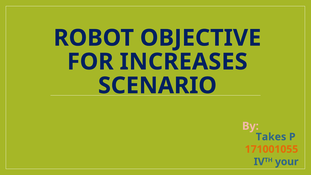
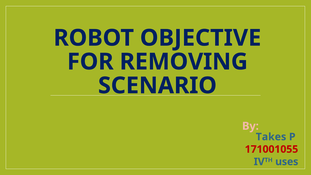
INCREASES: INCREASES -> REMOVING
171001055 colour: orange -> red
your: your -> uses
